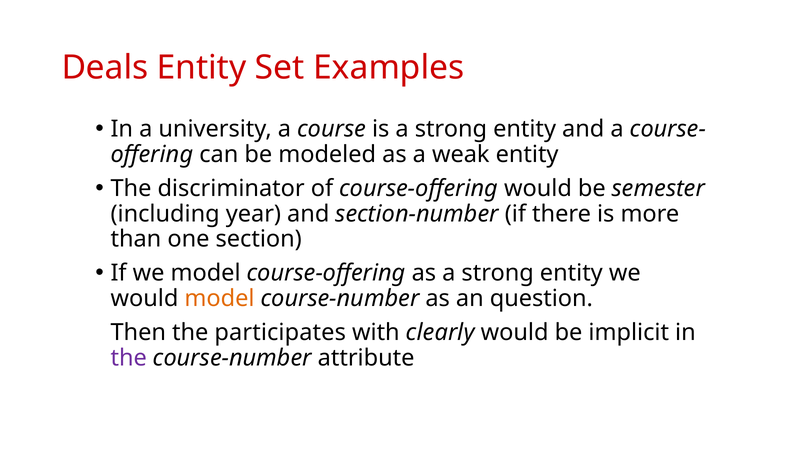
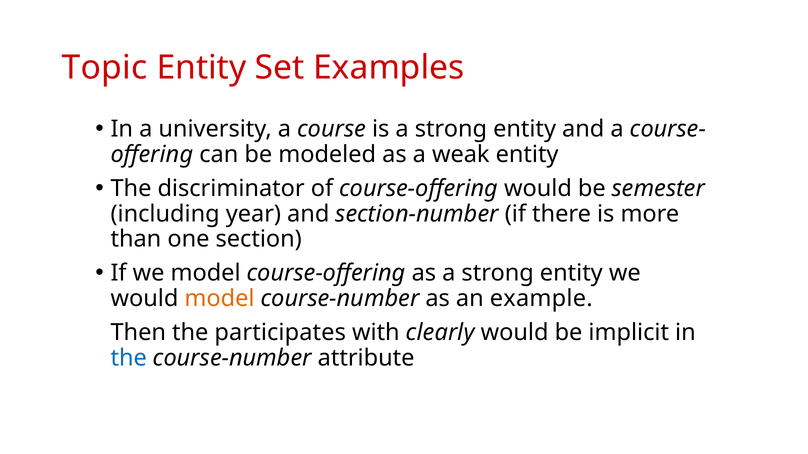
Deals: Deals -> Topic
question: question -> example
the at (129, 358) colour: purple -> blue
